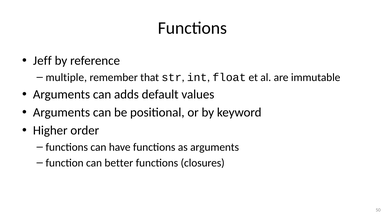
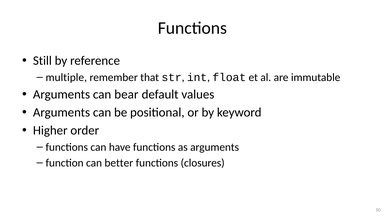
Jeff: Jeff -> Still
adds: adds -> bear
